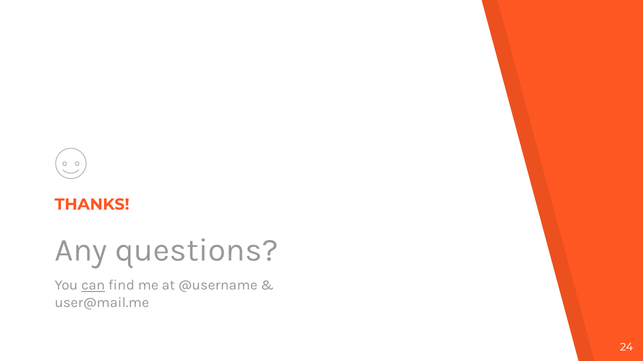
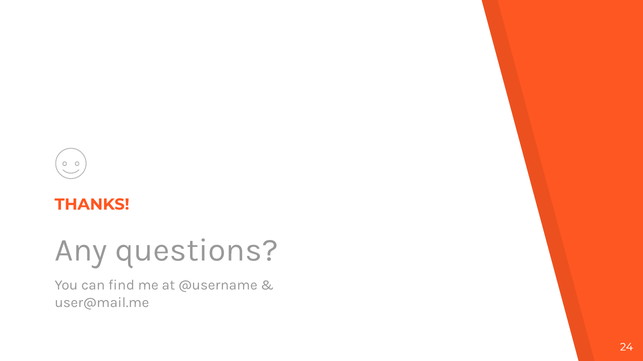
can underline: present -> none
